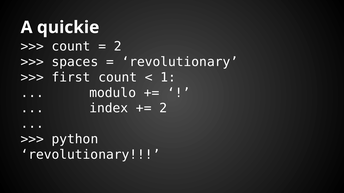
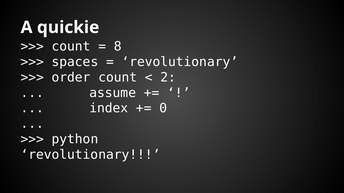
2 at (118, 47): 2 -> 8
first: first -> order
1: 1 -> 2
modulo: modulo -> assume
2 at (163, 109): 2 -> 0
